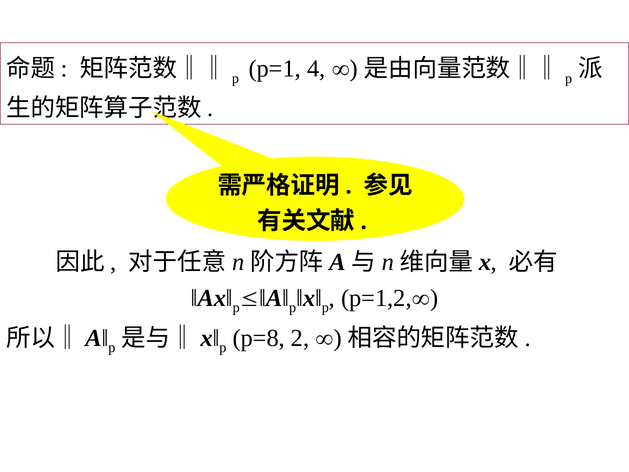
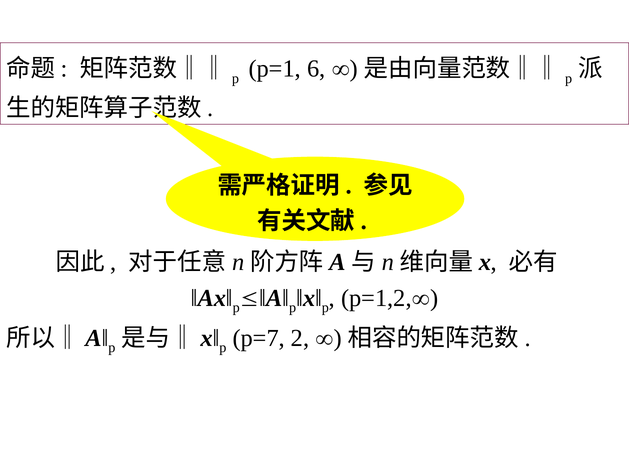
4: 4 -> 6
p=8: p=8 -> p=7
